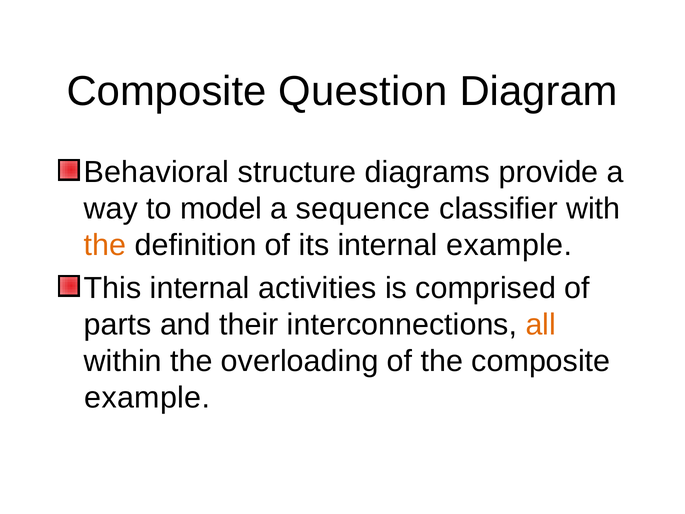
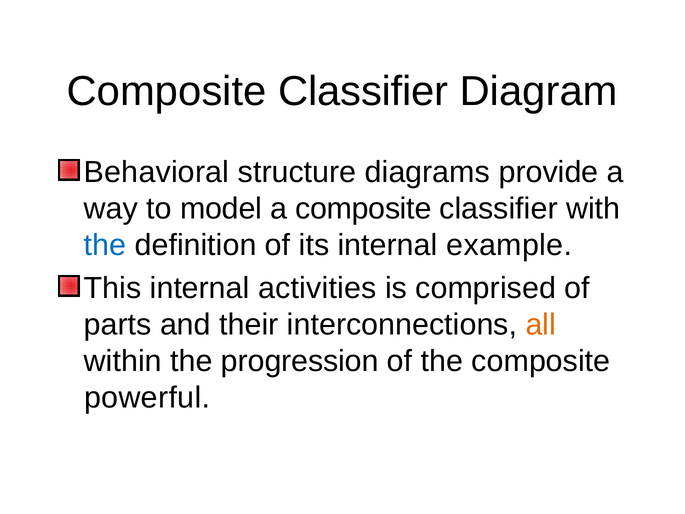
Question at (363, 91): Question -> Classifier
a sequence: sequence -> composite
the at (105, 245) colour: orange -> blue
overloading: overloading -> progression
example at (147, 398): example -> powerful
